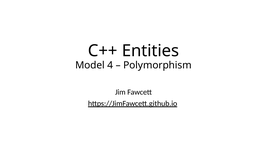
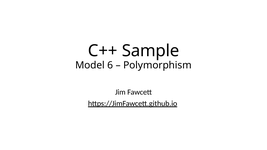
Entities: Entities -> Sample
4: 4 -> 6
